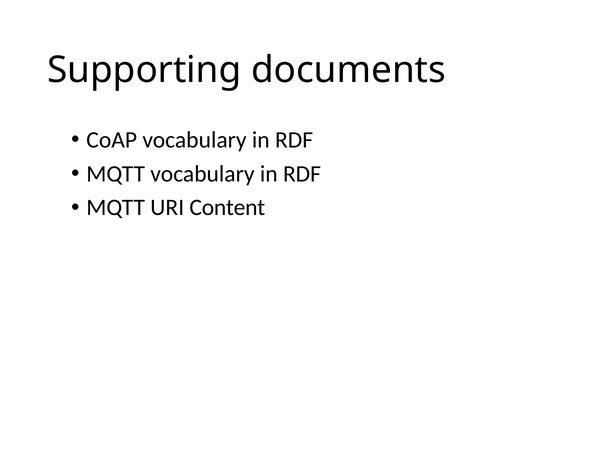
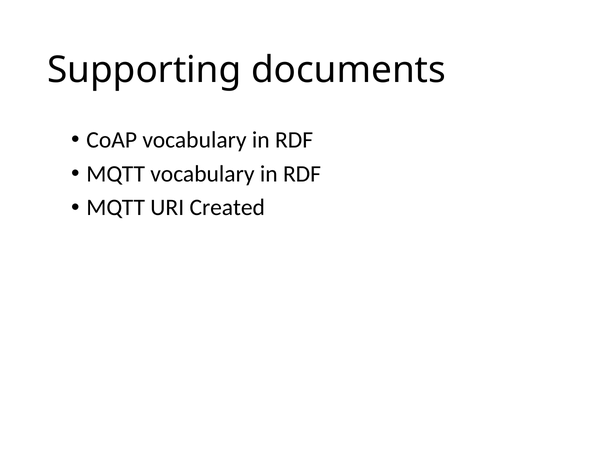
Content: Content -> Created
